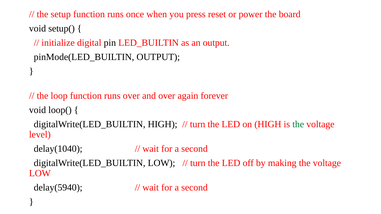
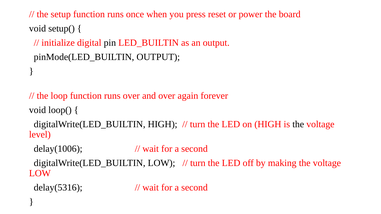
the at (298, 124) colour: green -> black
delay(1040: delay(1040 -> delay(1006
delay(5940: delay(5940 -> delay(5316
